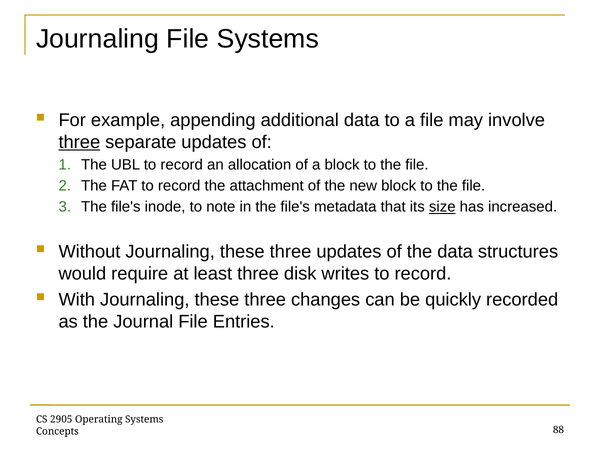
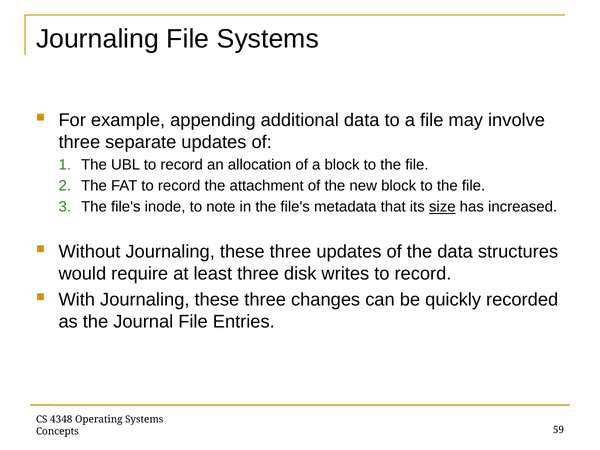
three at (79, 142) underline: present -> none
2905: 2905 -> 4348
88: 88 -> 59
